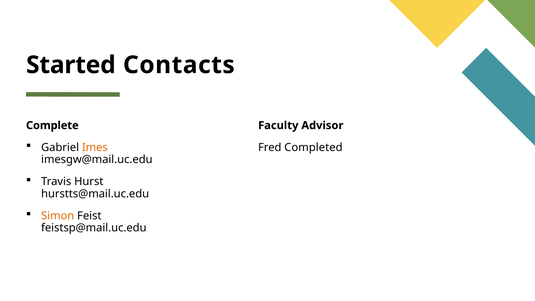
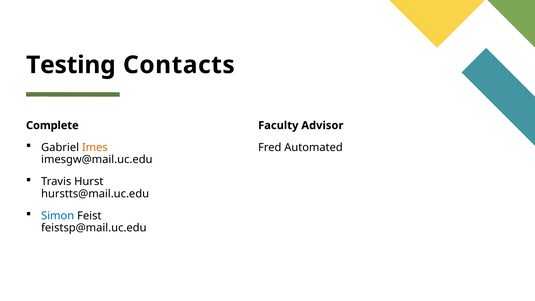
Started: Started -> Testing
Completed: Completed -> Automated
Simon colour: orange -> blue
